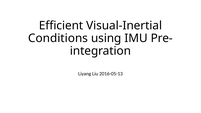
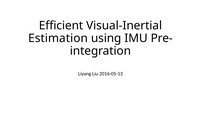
Conditions: Conditions -> Estimation
